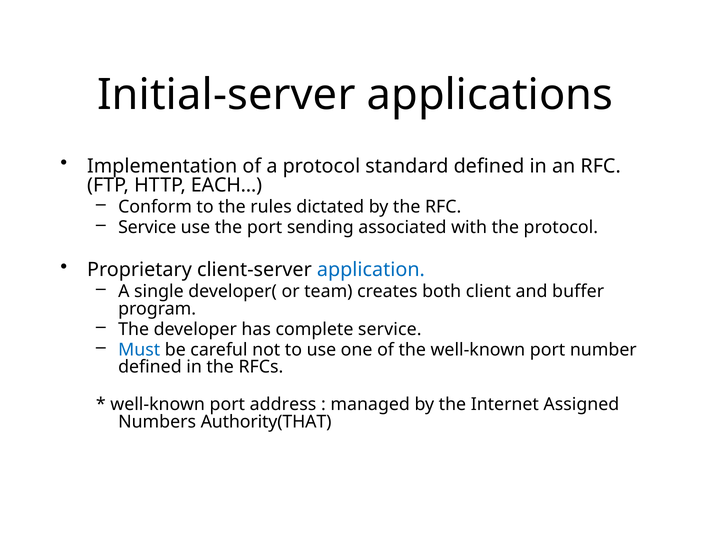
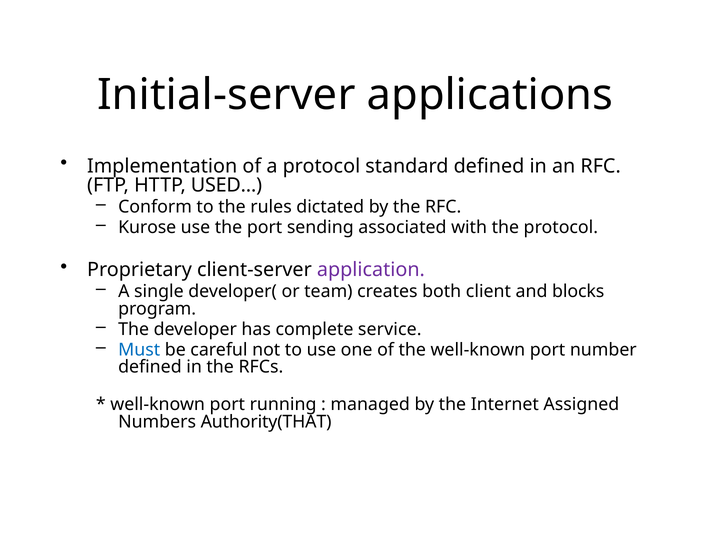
EACH…: EACH… -> USED…
Service at (147, 228): Service -> Kurose
application colour: blue -> purple
buffer: buffer -> blocks
address: address -> running
